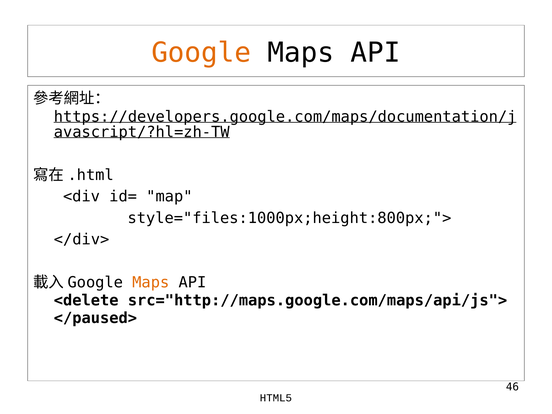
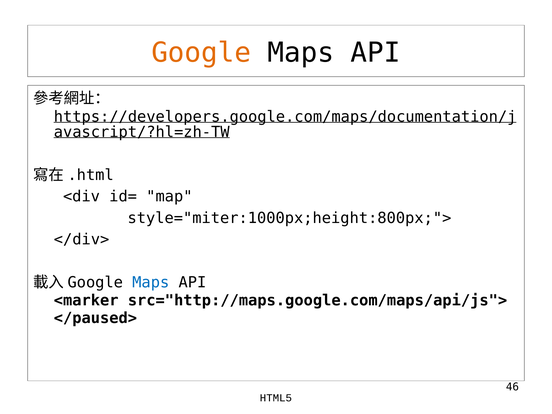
style="files:1000px;height:800px;">: style="files:1000px;height:800px;"> -> style="miter:1000px;height:800px;">
Maps at (151, 282) colour: orange -> blue
<delete: <delete -> <marker
